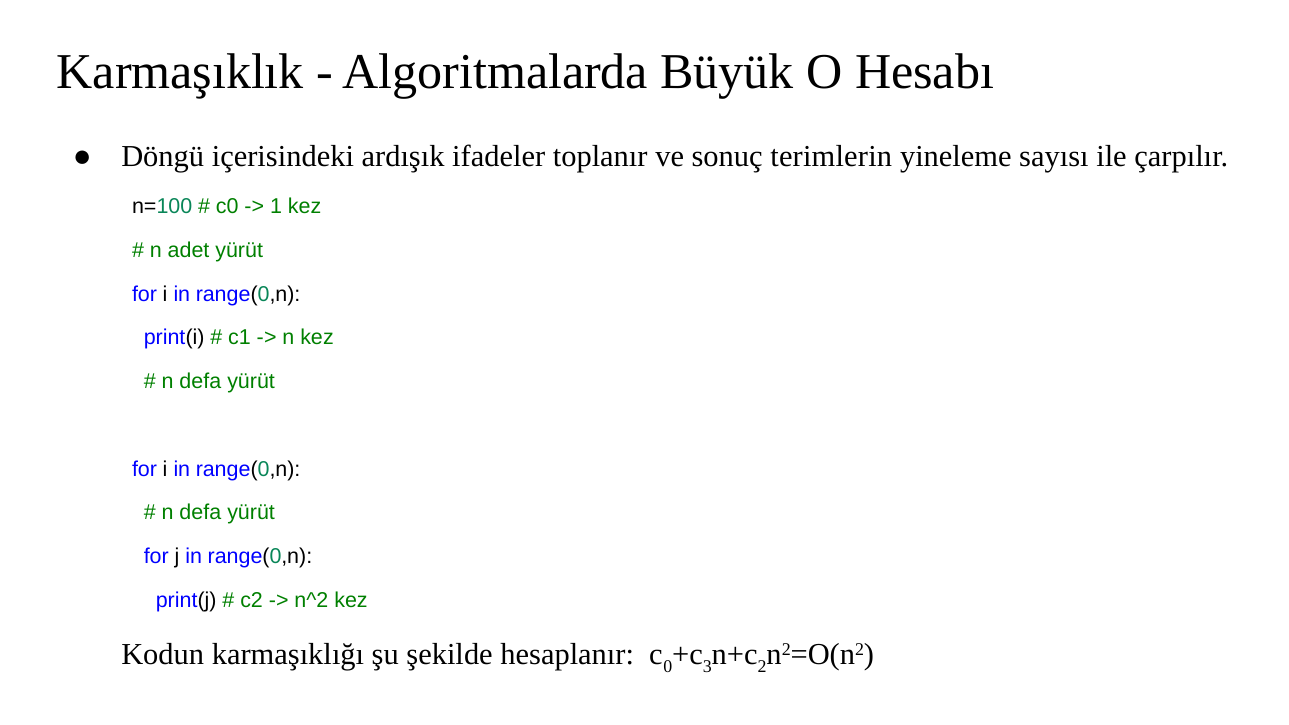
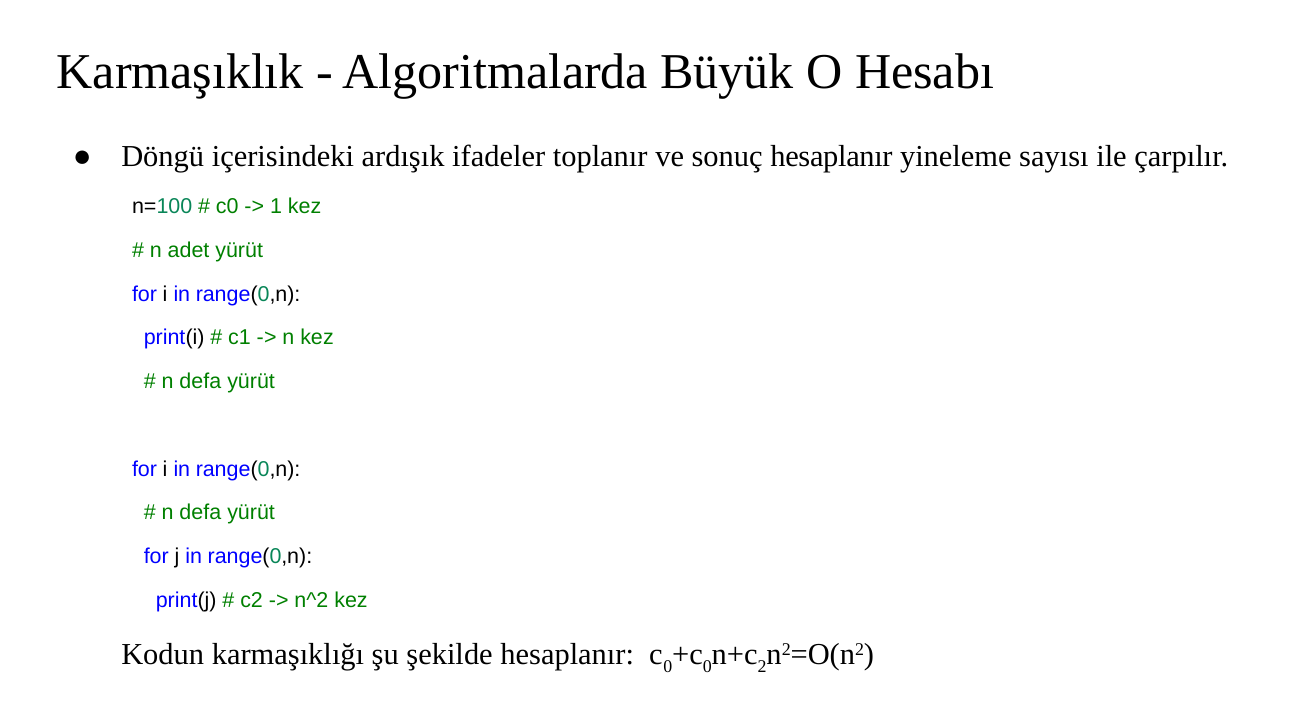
sonuç terimlerin: terimlerin -> hesaplanır
3 at (707, 666): 3 -> 0
